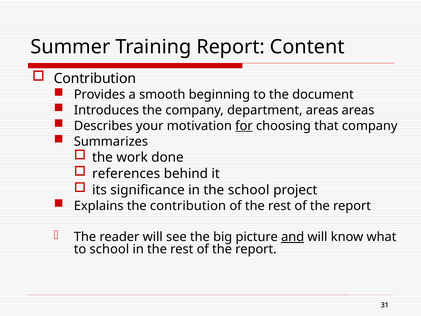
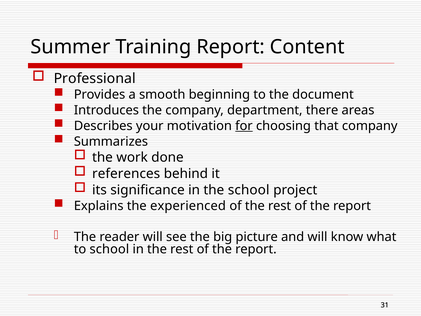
Contribution at (95, 78): Contribution -> Professional
department areas: areas -> there
the contribution: contribution -> experienced
and underline: present -> none
